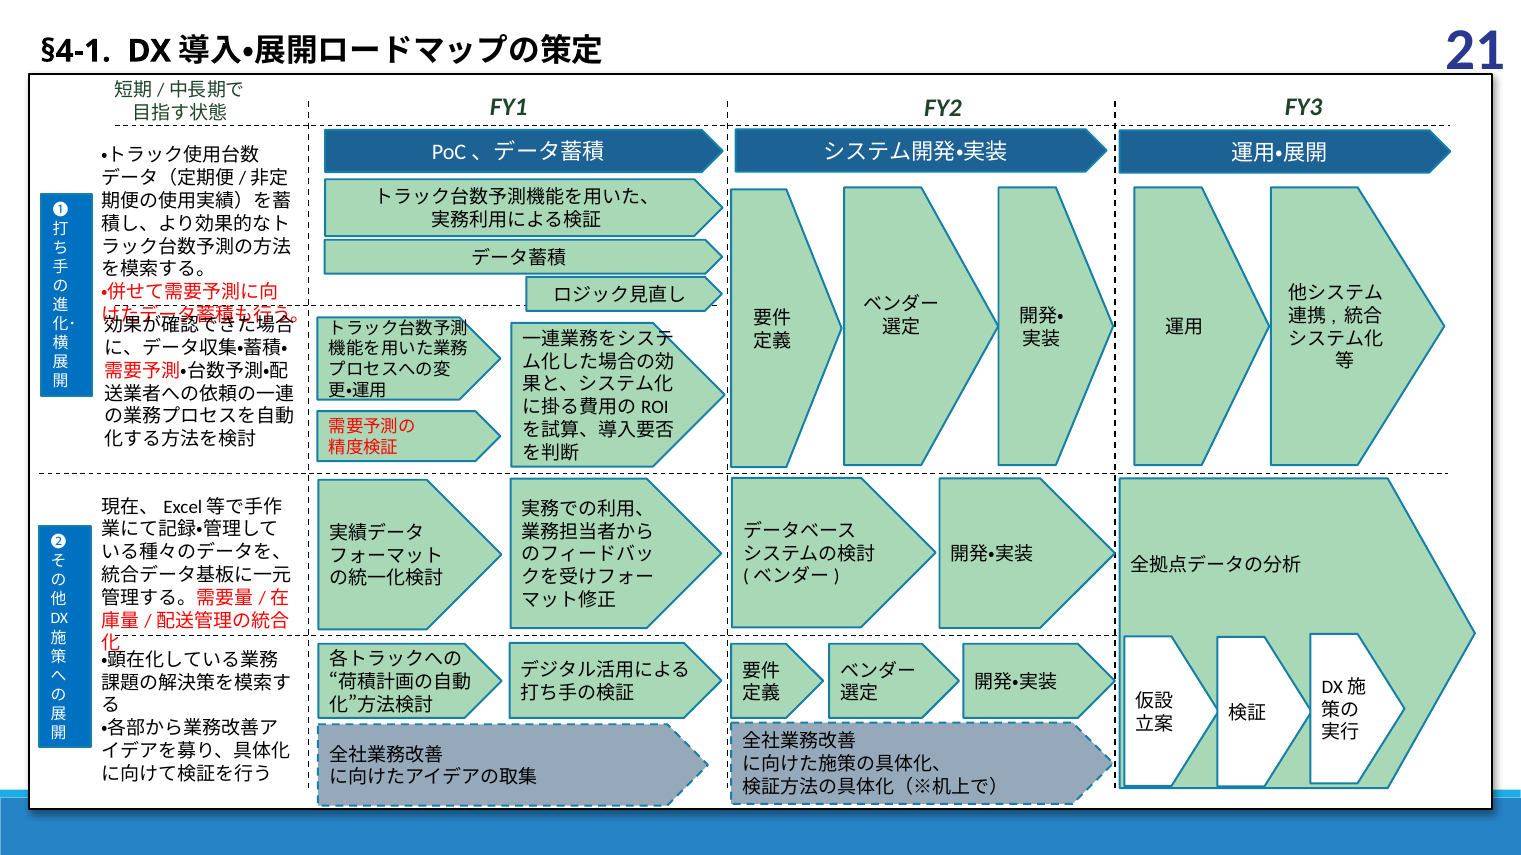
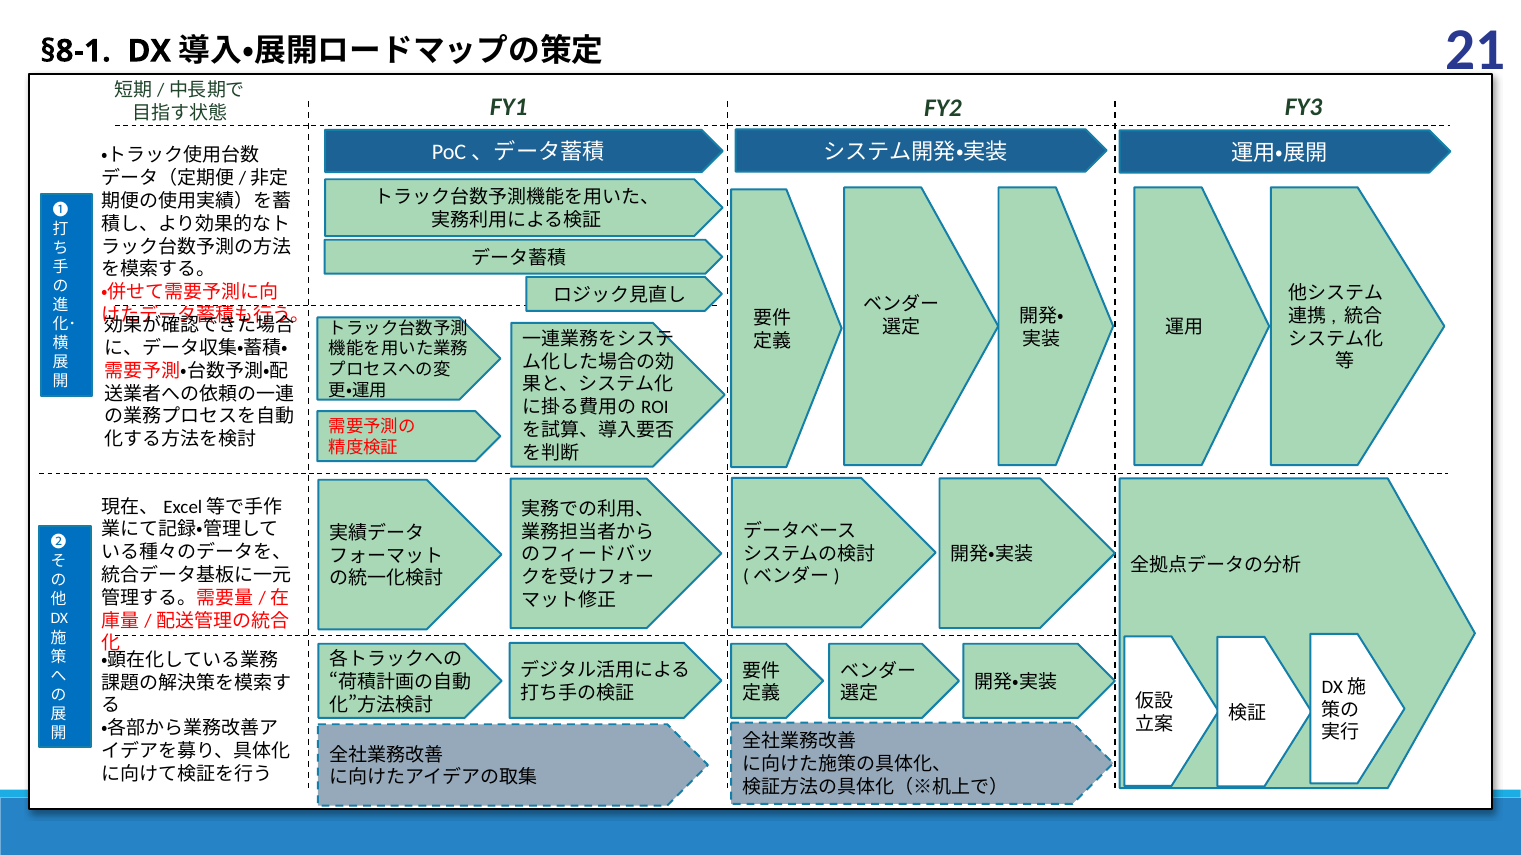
§4-1: §4-1 -> §8-1
